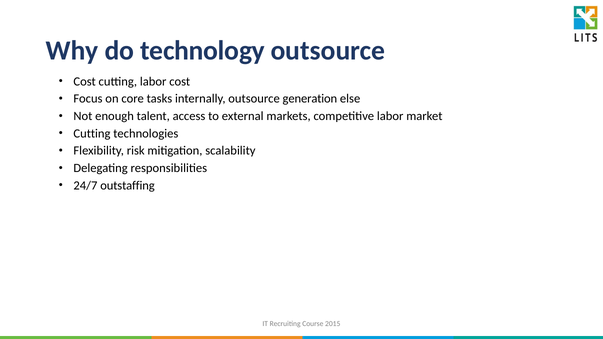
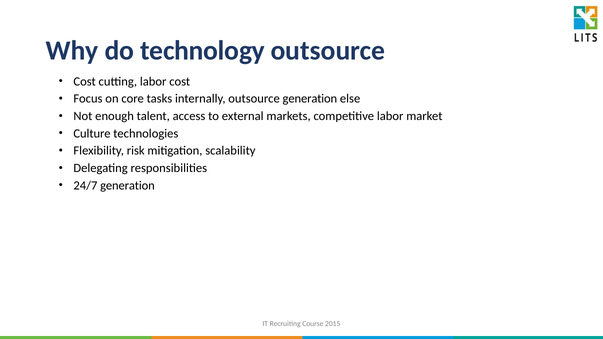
Cutting at (92, 133): Cutting -> Culture
24/7 outstaffing: outstaffing -> generation
